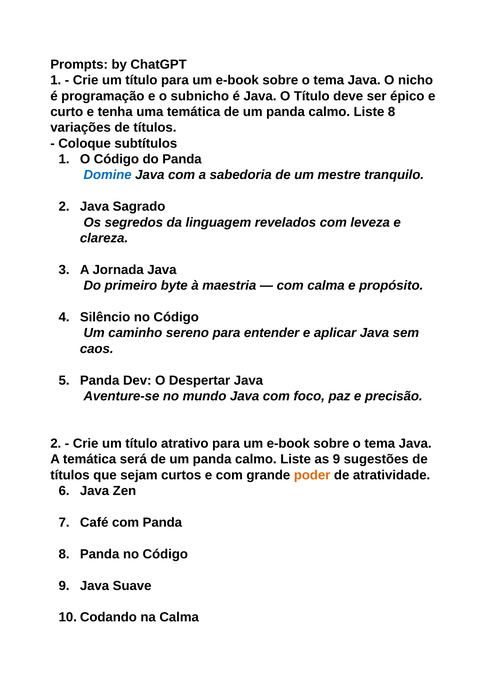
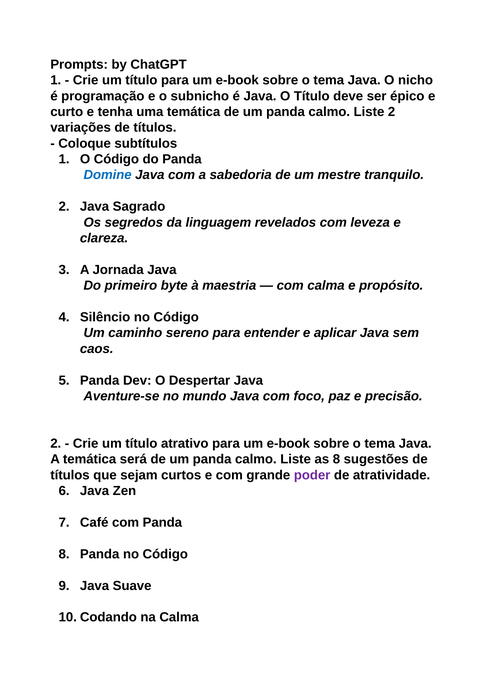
Liste 8: 8 -> 2
as 9: 9 -> 8
poder colour: orange -> purple
